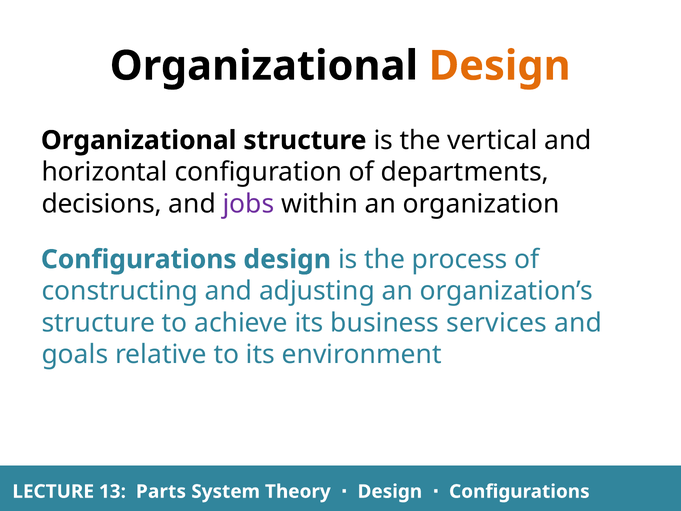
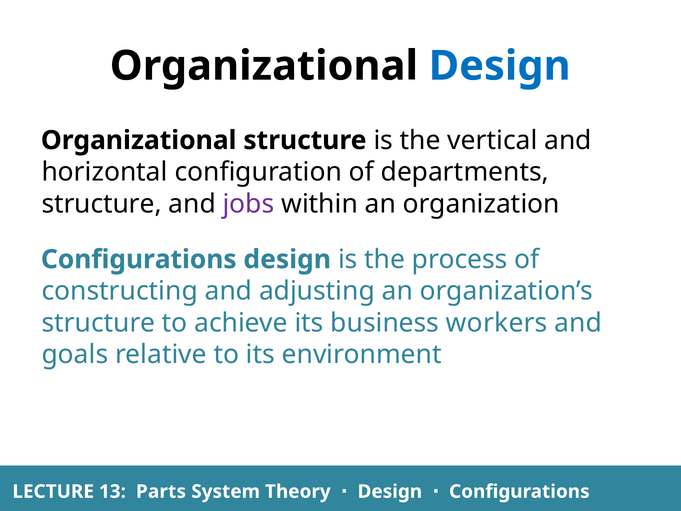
Design at (500, 66) colour: orange -> blue
decisions at (102, 204): decisions -> structure
services: services -> workers
